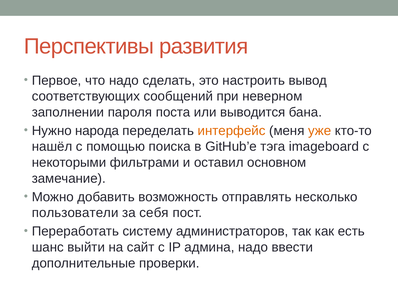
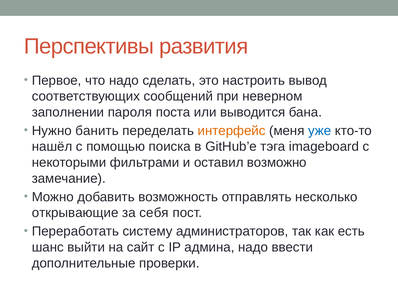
народа: народа -> банить
уже colour: orange -> blue
основном: основном -> возможно
пользователи: пользователи -> открывающие
